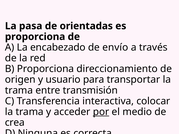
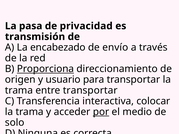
orientadas: orientadas -> privacidad
proporciona at (35, 37): proporciona -> transmisión
Proporciona at (45, 69) underline: none -> present
entre transmisión: transmisión -> transportar
crea: crea -> solo
